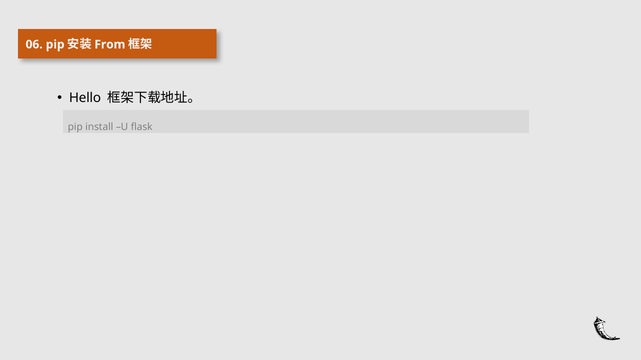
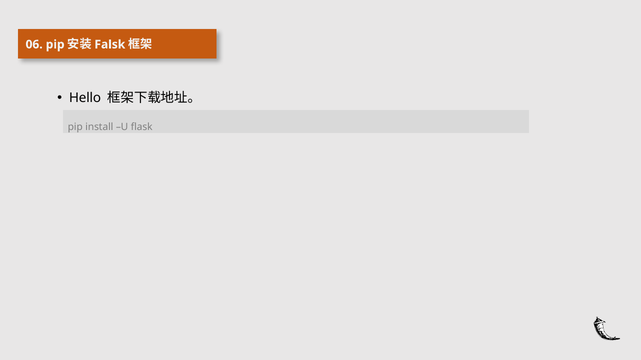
From: From -> Falsk
